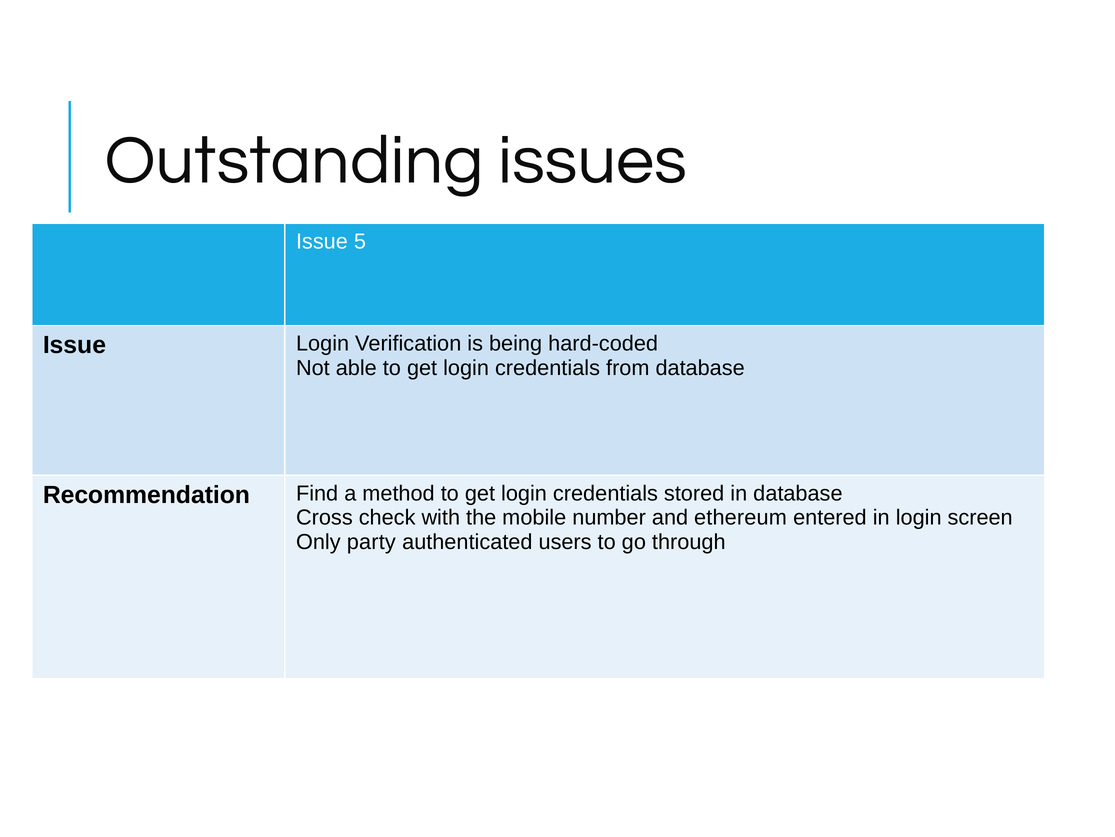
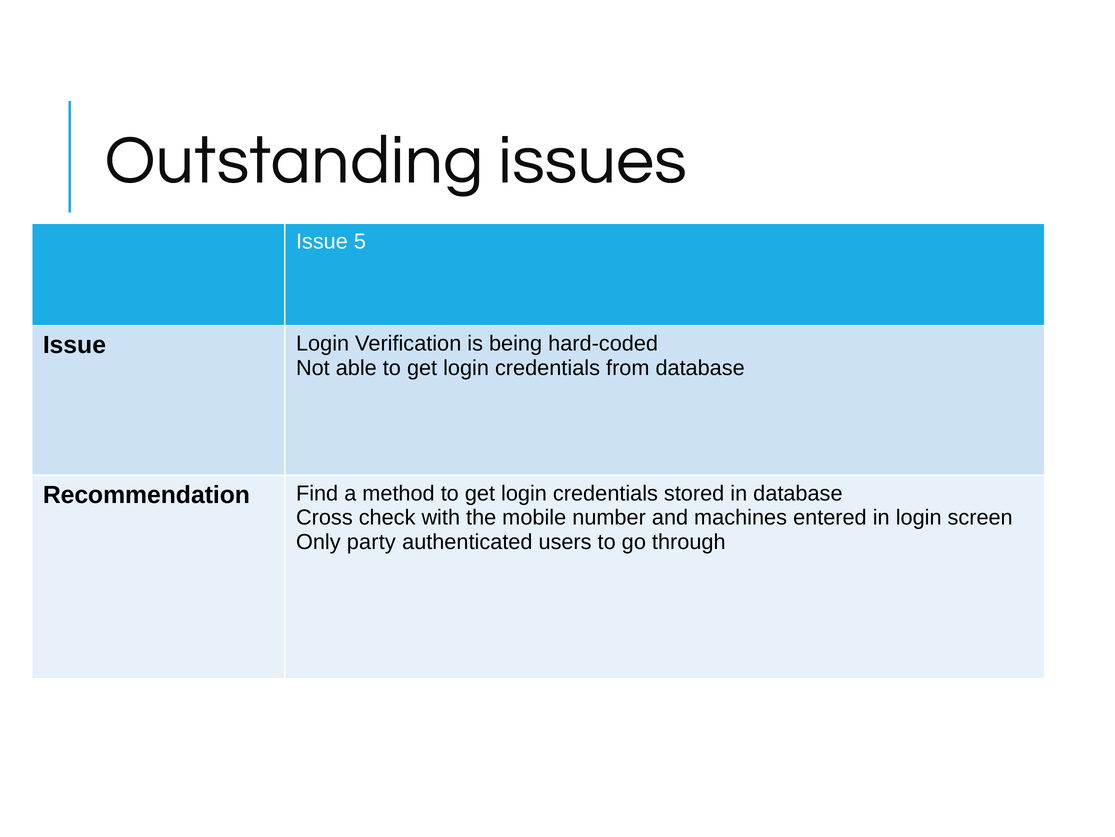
ethereum: ethereum -> machines
